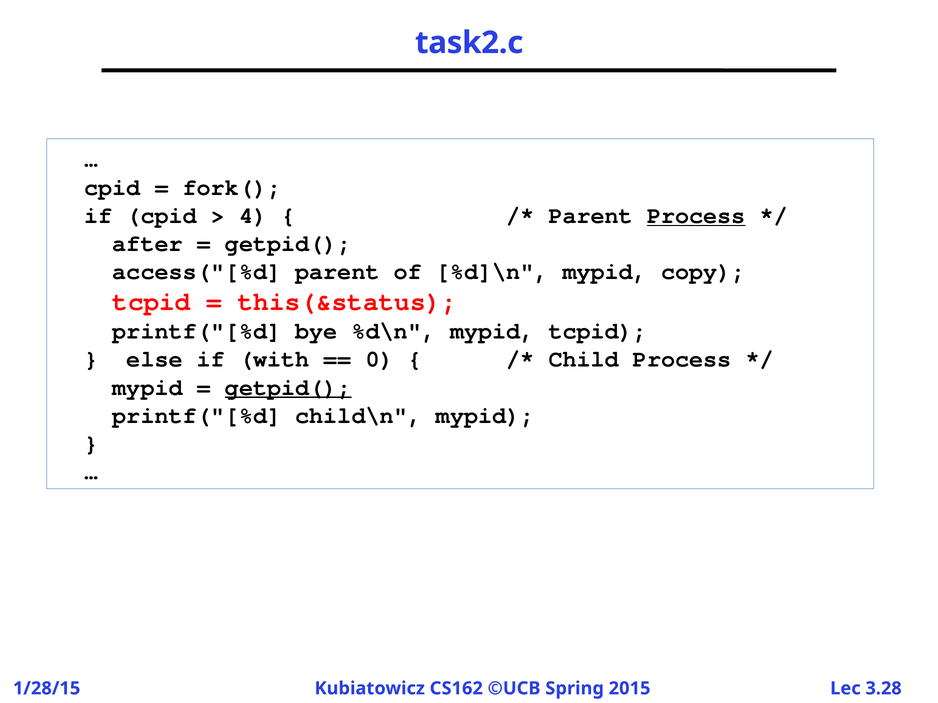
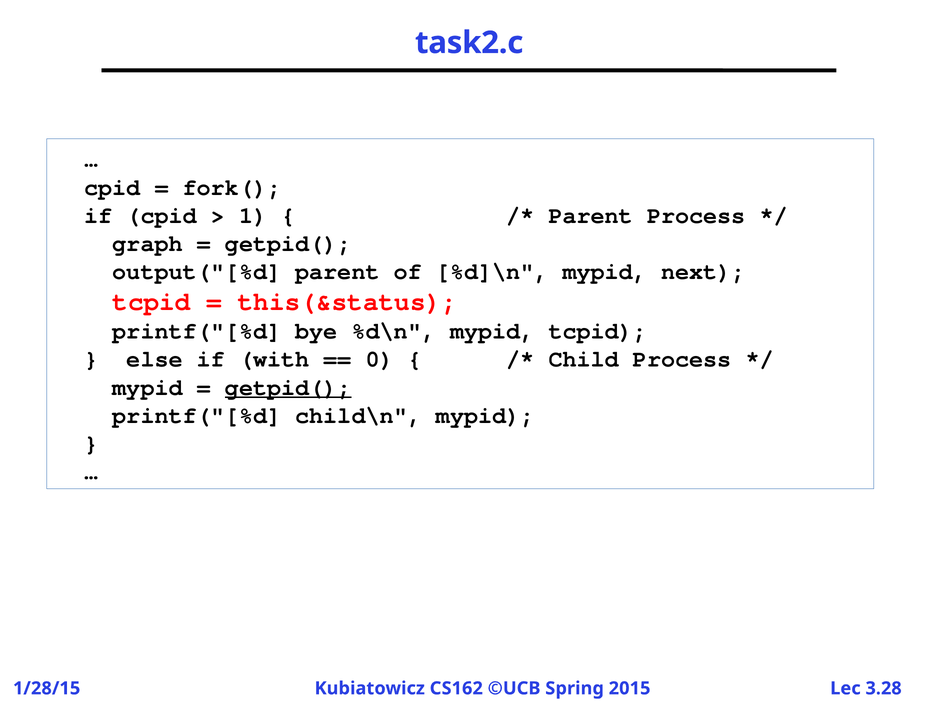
4: 4 -> 1
Process at (696, 216) underline: present -> none
after: after -> graph
access("[%d: access("[%d -> output("[%d
copy: copy -> next
